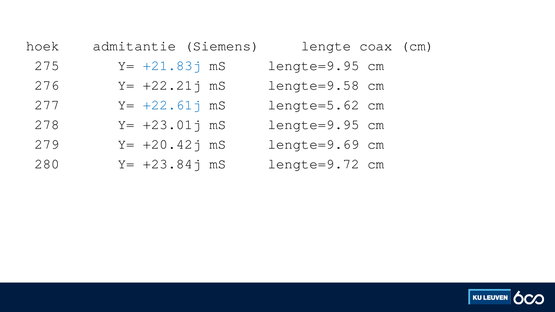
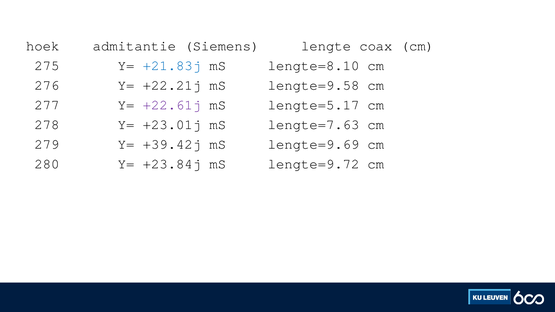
lengte=9.95 at (314, 66): lengte=9.95 -> lengte=8.10
+22.61j colour: blue -> purple
lengte=5.62: lengte=5.62 -> lengte=5.17
+23.01j mS lengte=9.95: lengte=9.95 -> lengte=7.63
+20.42j: +20.42j -> +39.42j
